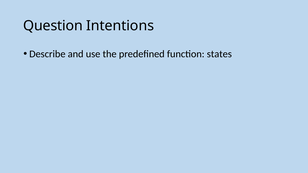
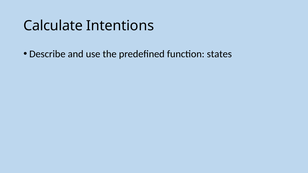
Question: Question -> Calculate
